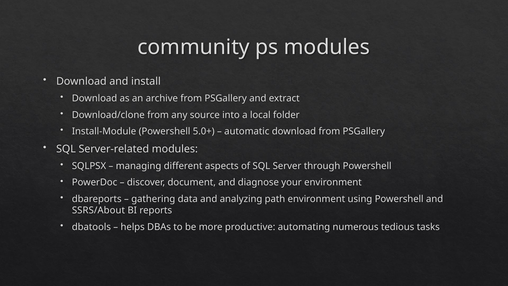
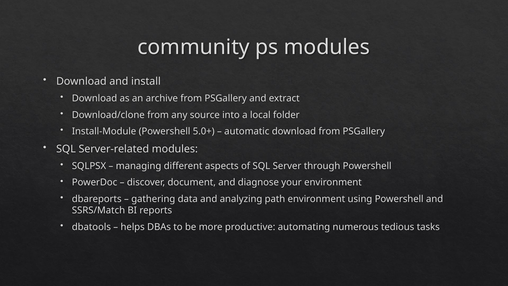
SSRS/About: SSRS/About -> SSRS/Match
